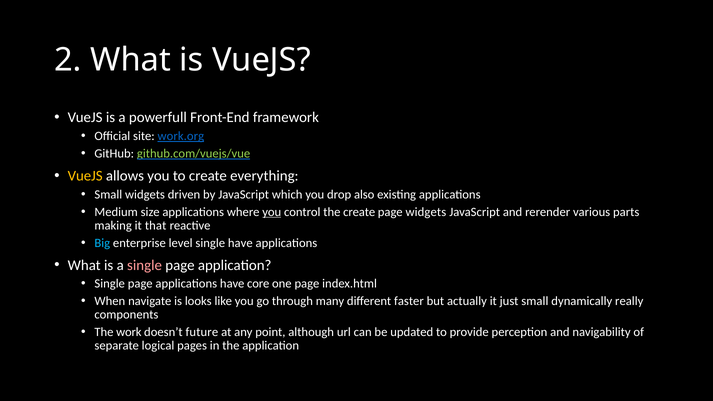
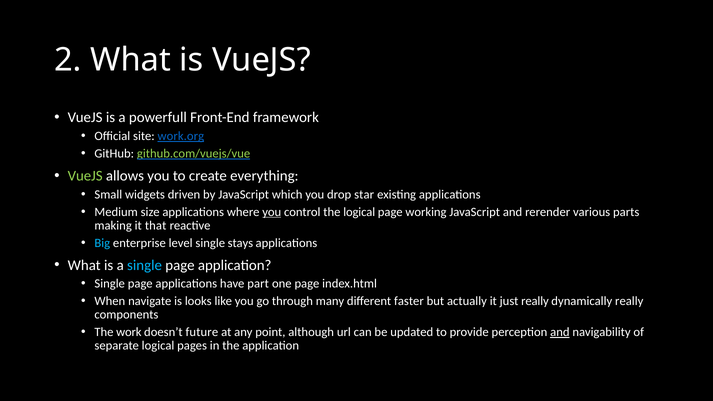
VueJS at (85, 176) colour: yellow -> light green
also: also -> star
the create: create -> logical
page widgets: widgets -> working
single have: have -> stays
single at (145, 265) colour: pink -> light blue
core: core -> part
just small: small -> really
and at (560, 332) underline: none -> present
